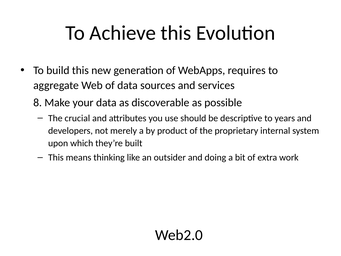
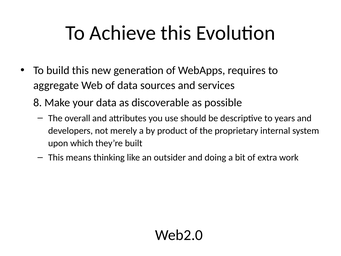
crucial: crucial -> overall
